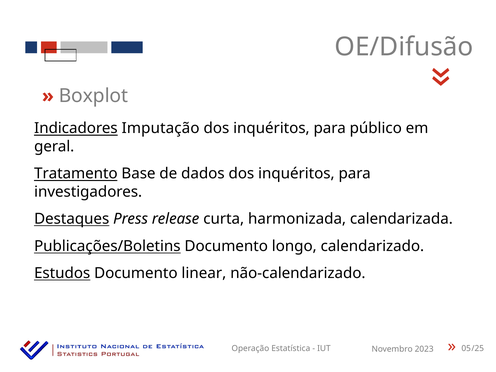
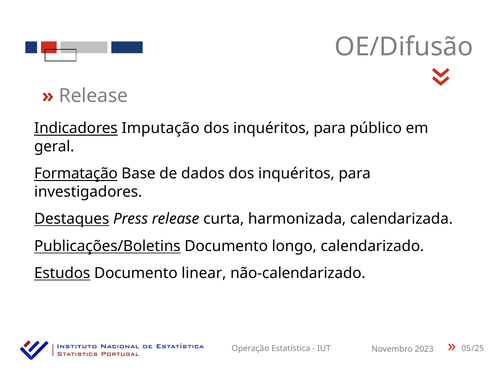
Boxplot at (93, 96): Boxplot -> Release
Tratamento: Tratamento -> Formatação
